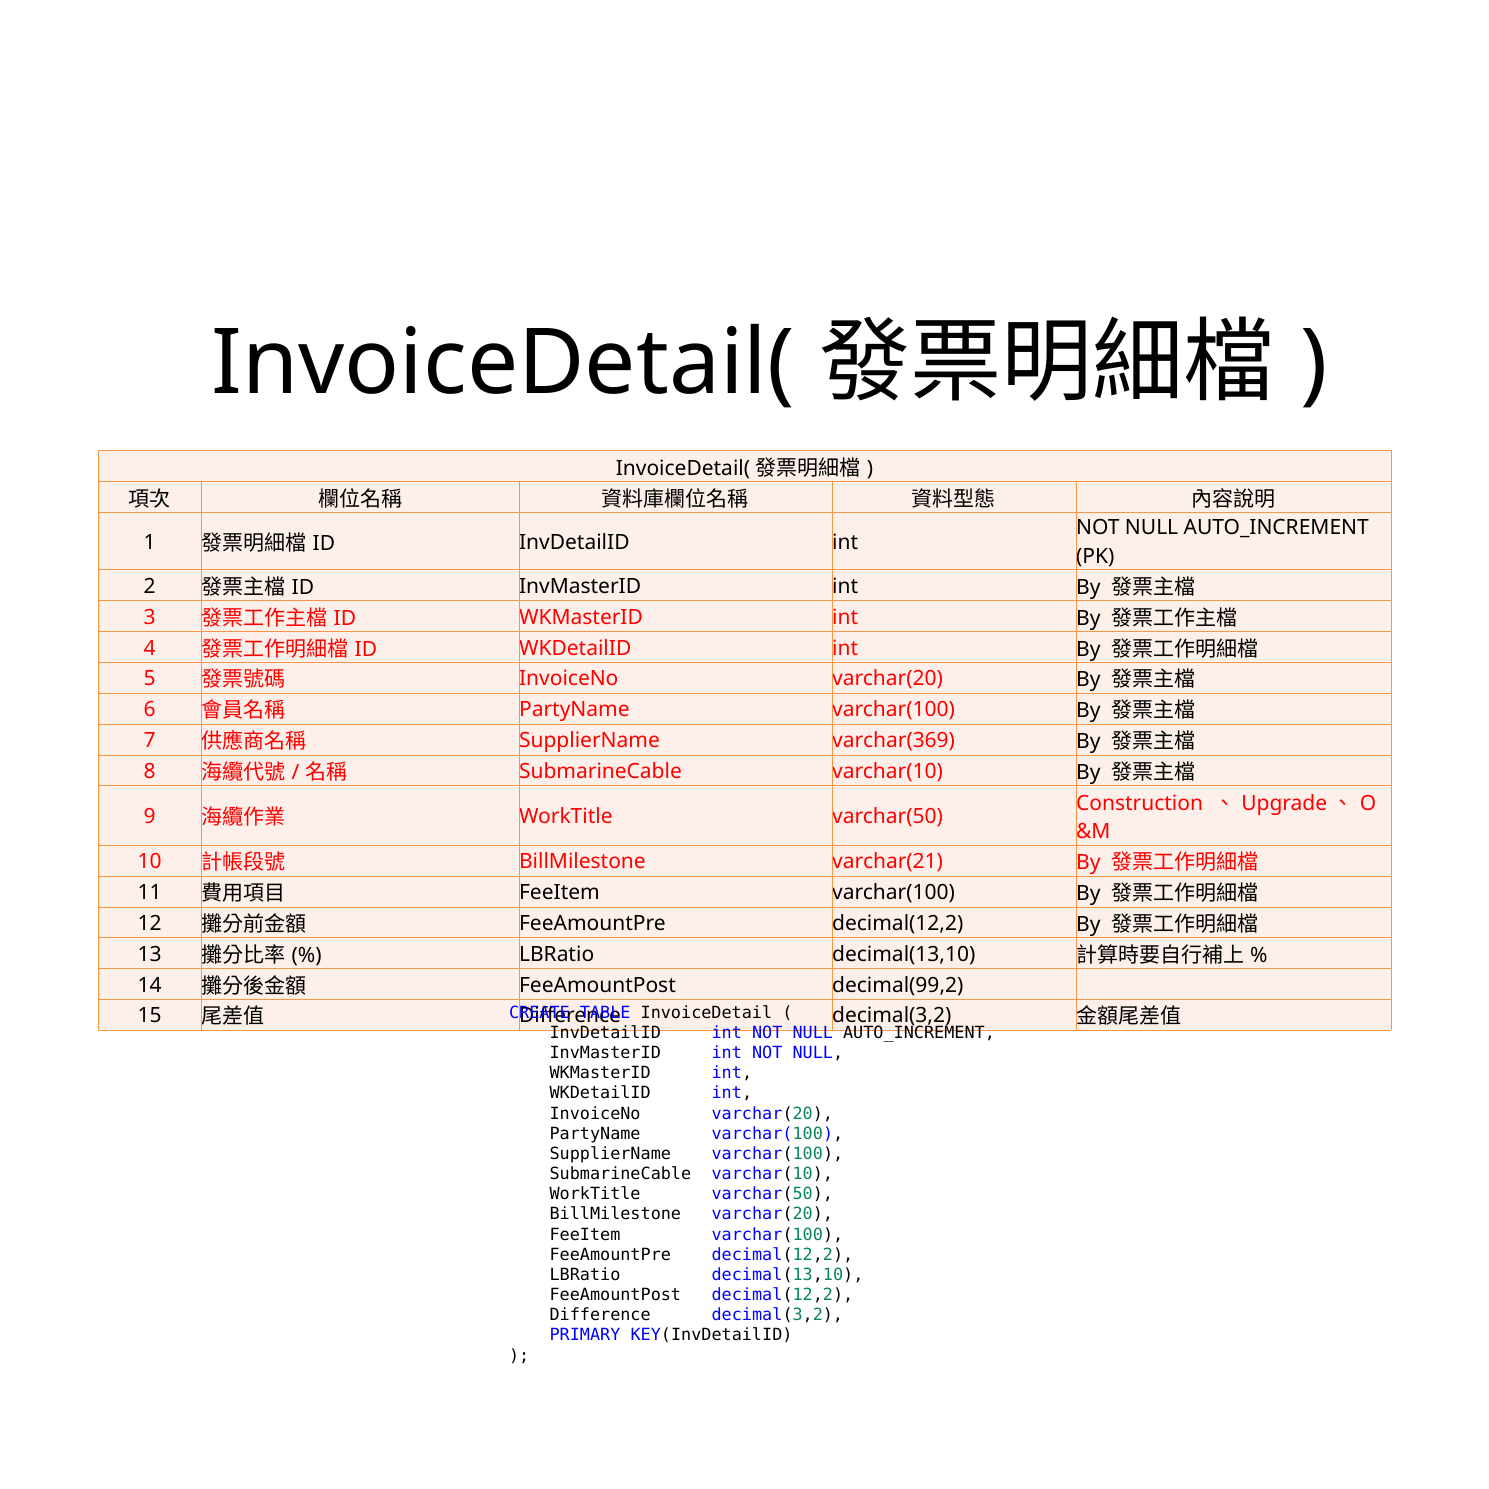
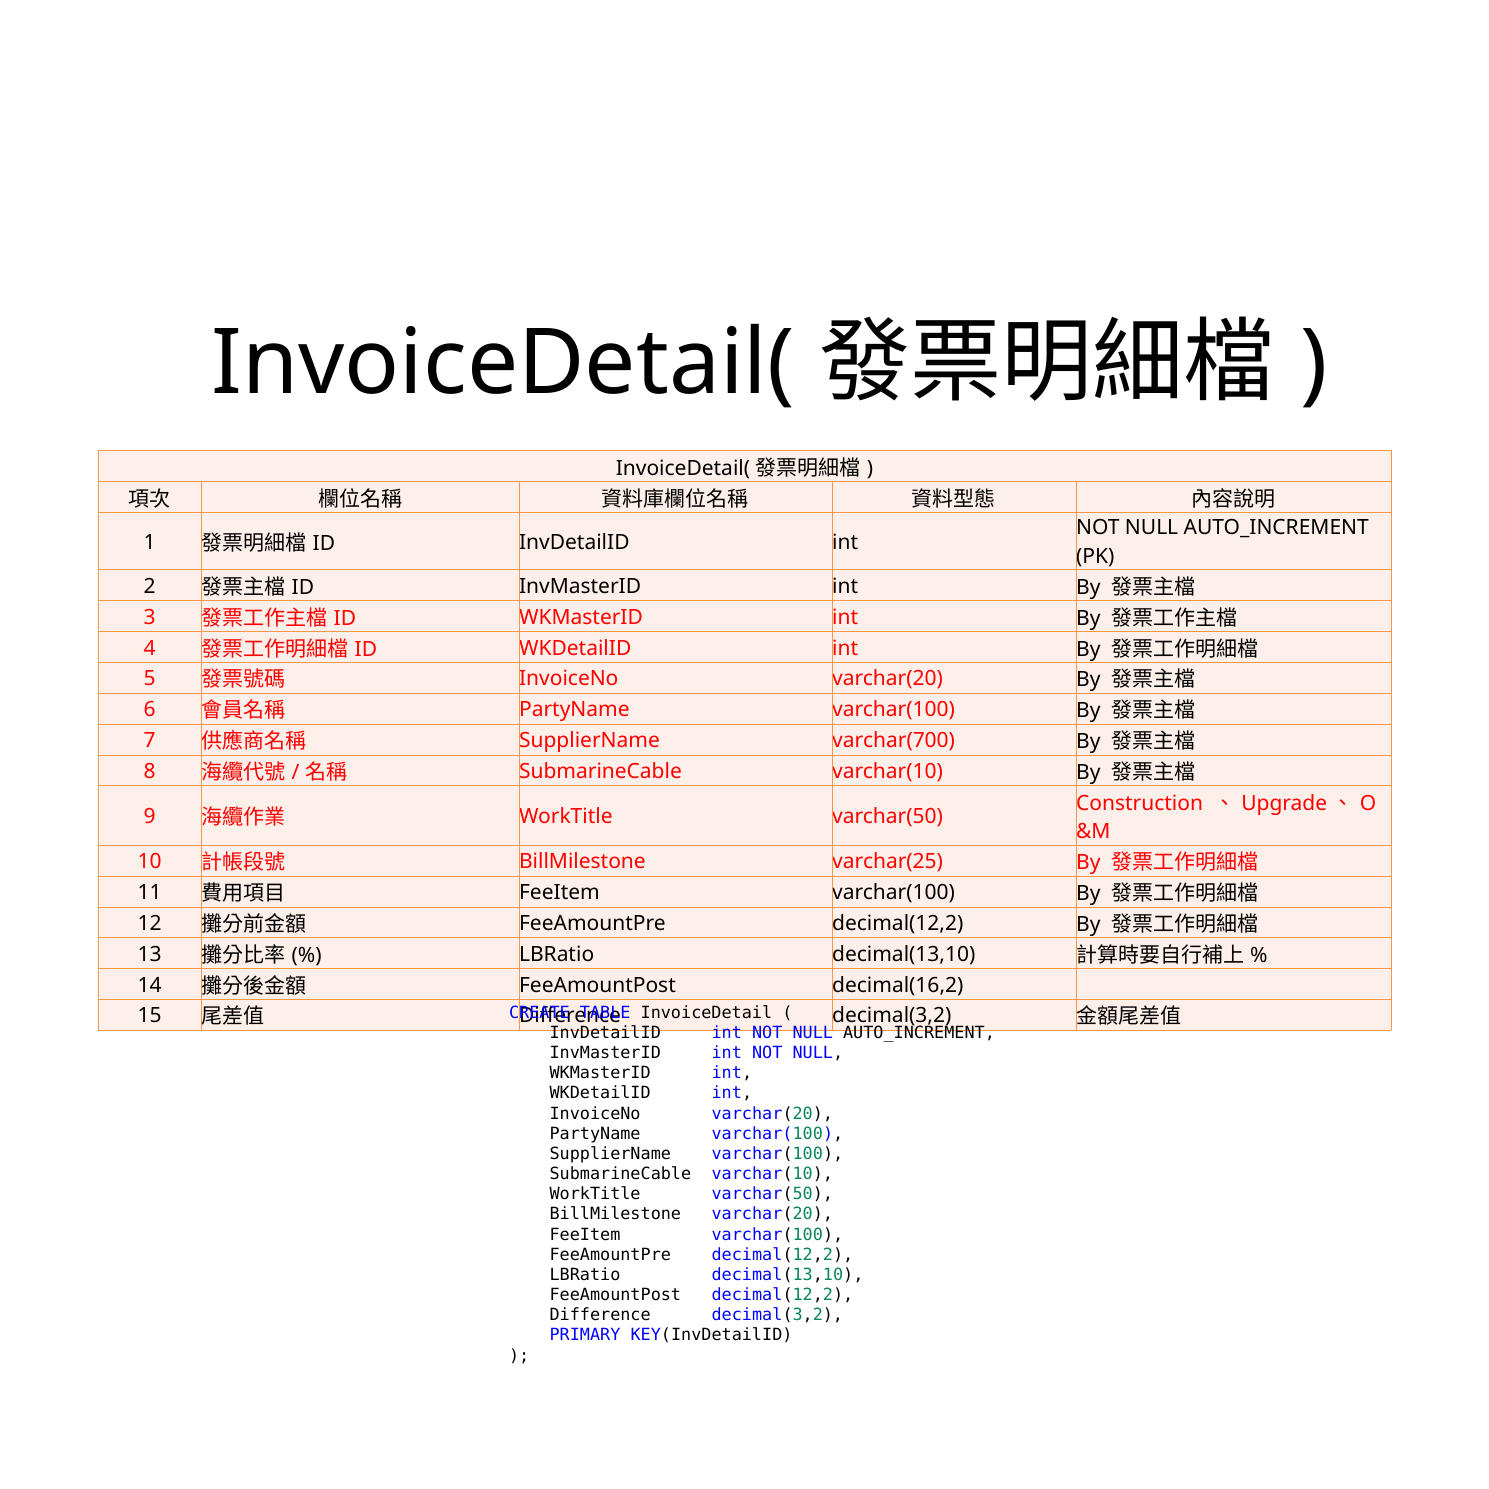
varchar(369: varchar(369 -> varchar(700
varchar(21: varchar(21 -> varchar(25
decimal(99,2: decimal(99,2 -> decimal(16,2
